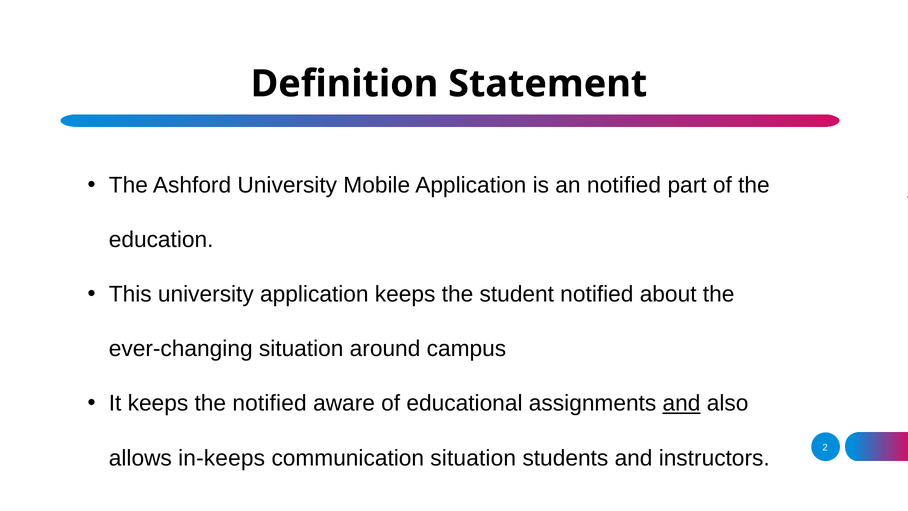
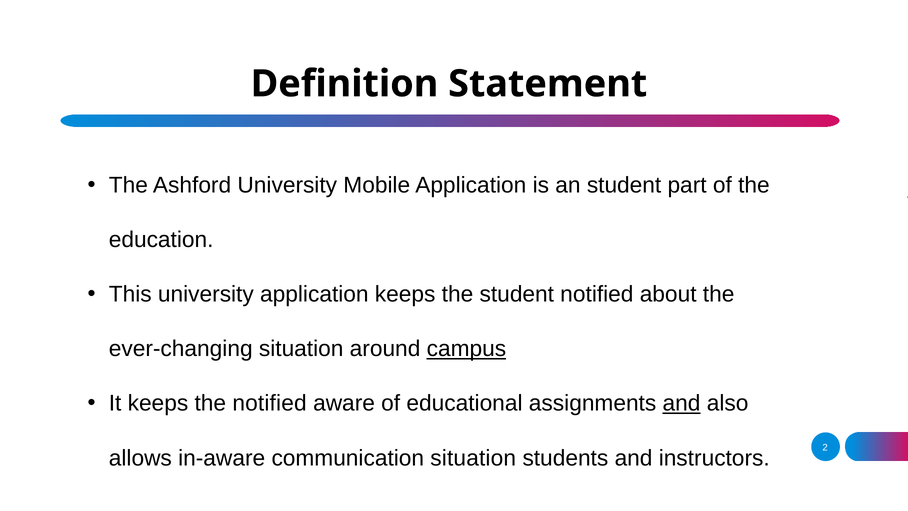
an notified: notified -> student
campus underline: none -> present
in-keeps: in-keeps -> in-aware
